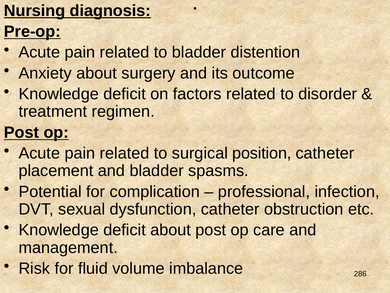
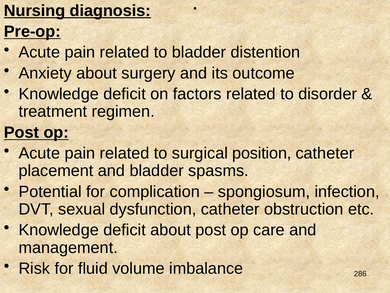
professional: professional -> spongiosum
